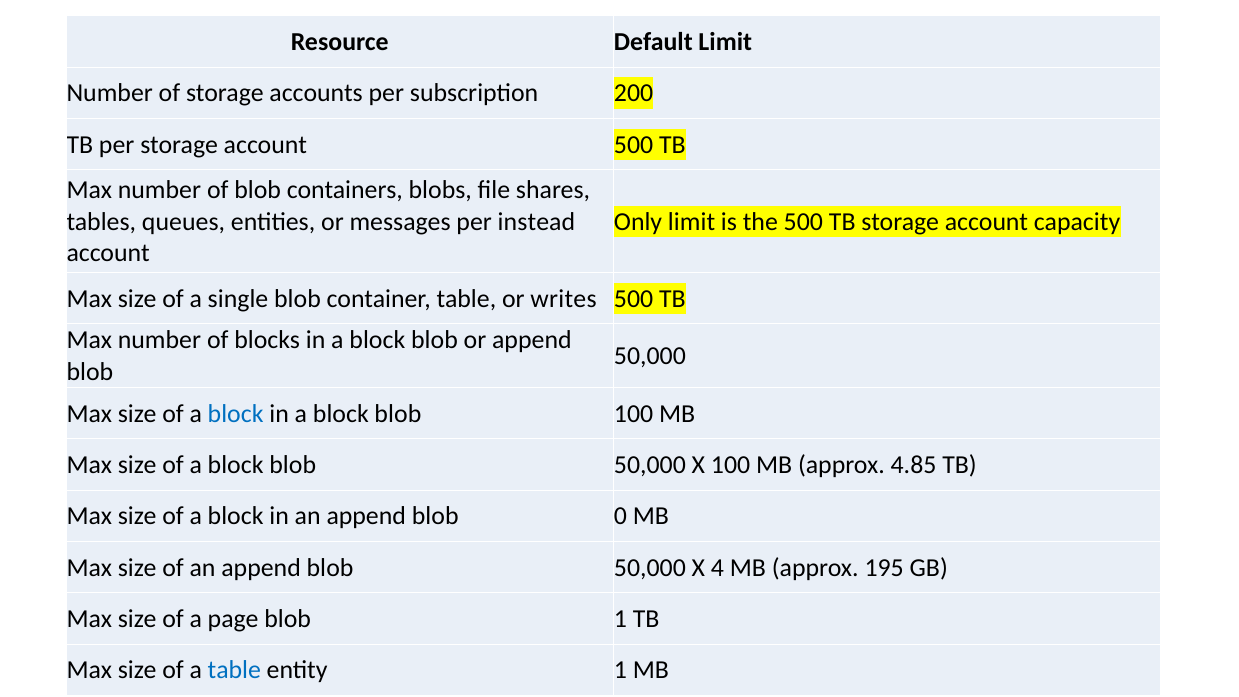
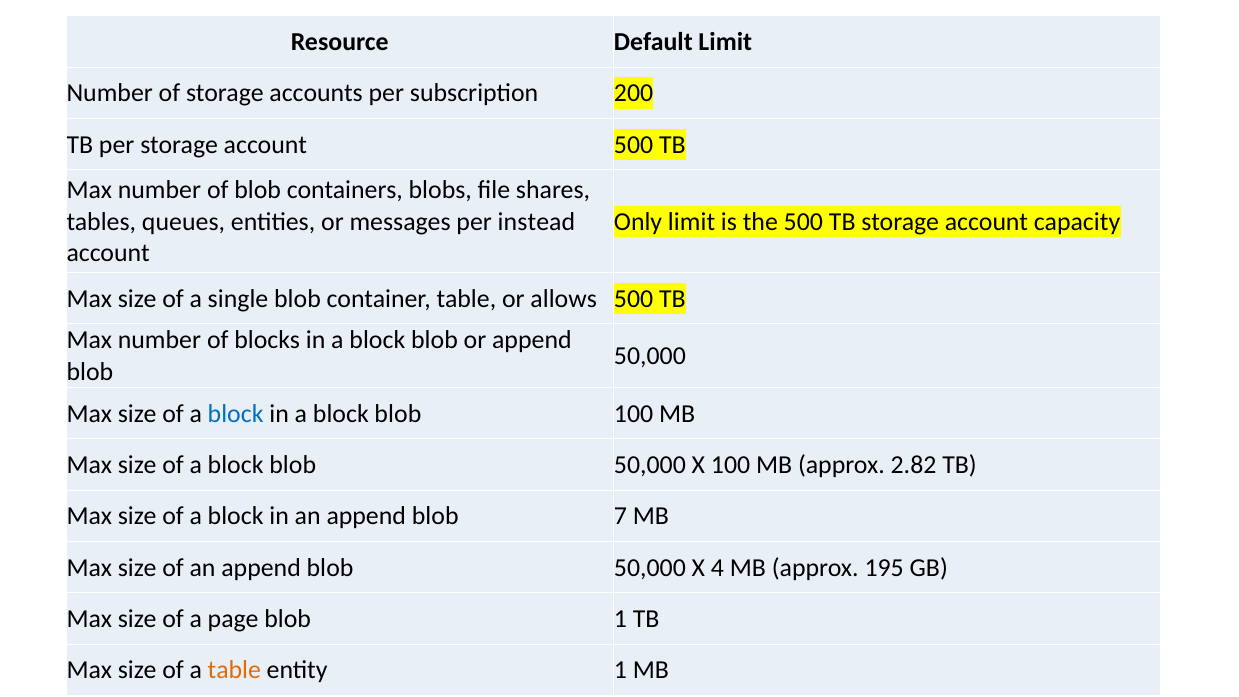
writes: writes -> allows
4.85: 4.85 -> 2.82
0: 0 -> 7
table at (234, 670) colour: blue -> orange
